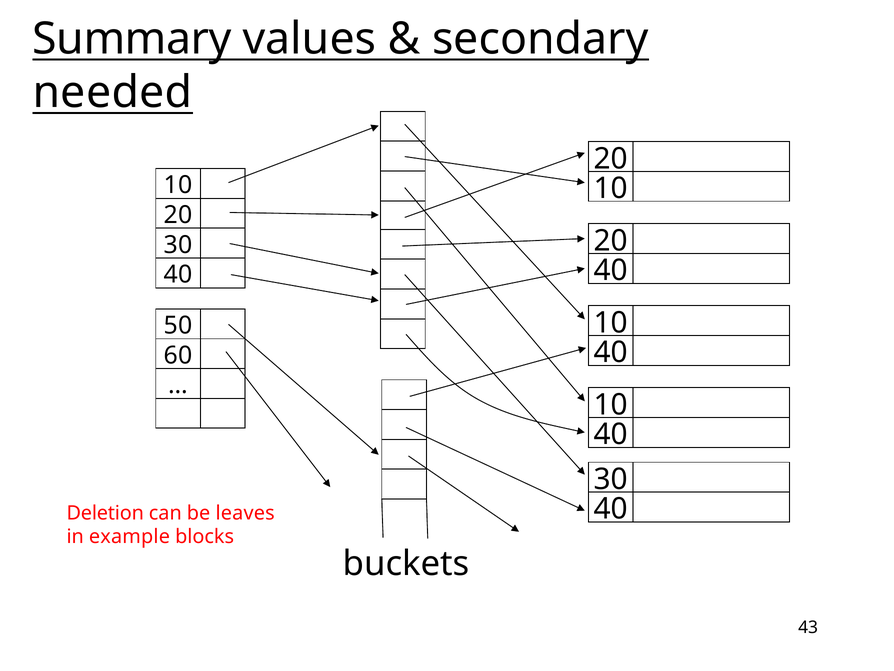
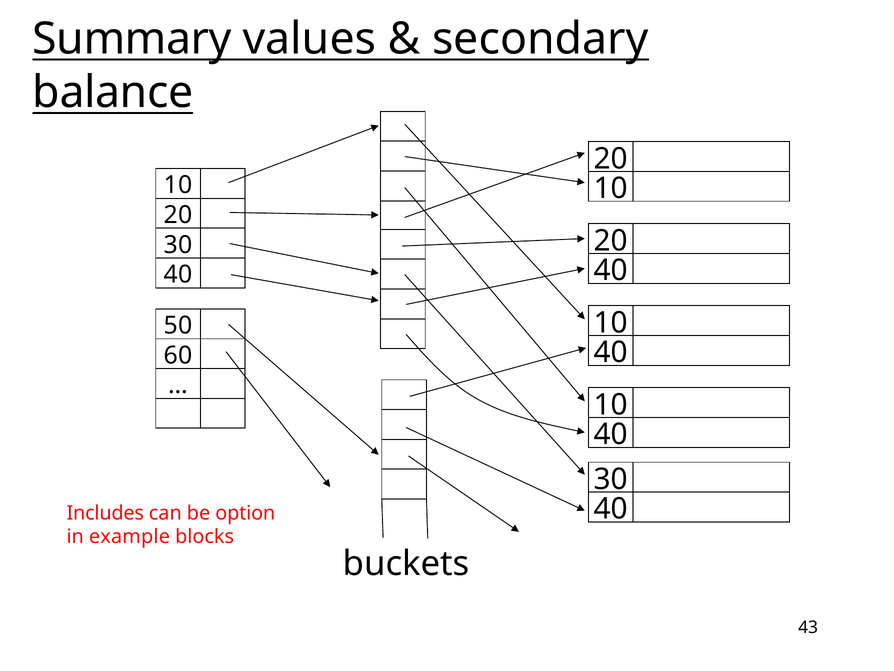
needed: needed -> balance
Deletion: Deletion -> Includes
leaves: leaves -> option
